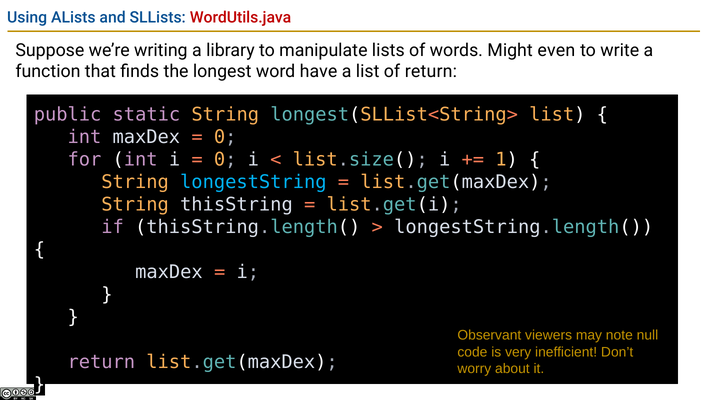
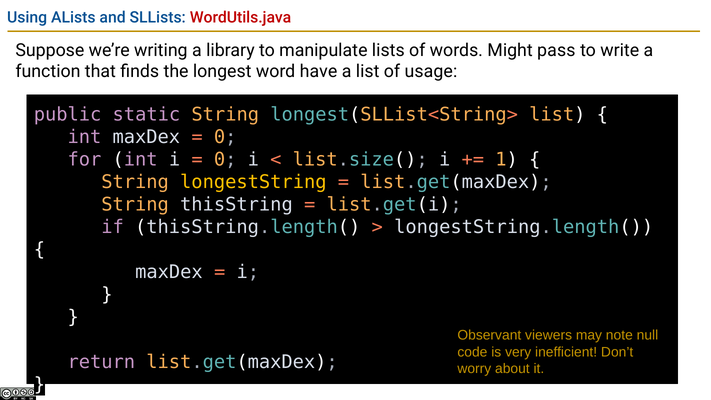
even: even -> pass
of return: return -> usage
longestString colour: light blue -> yellow
